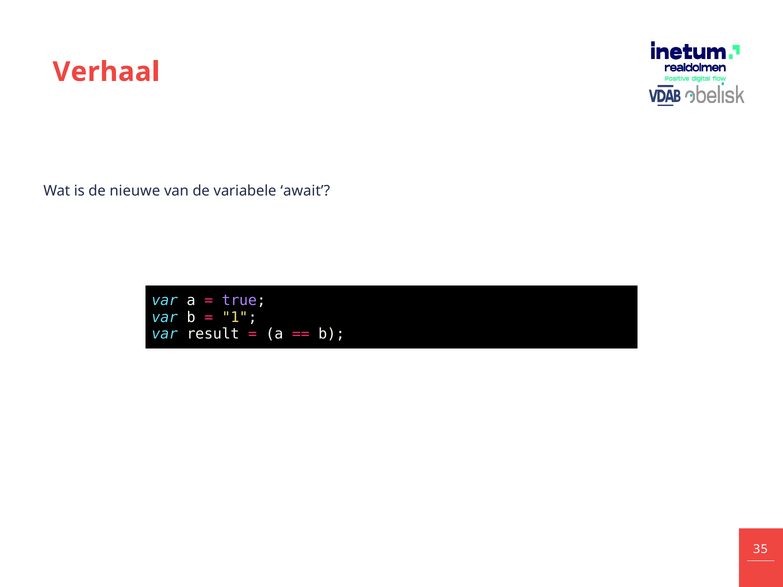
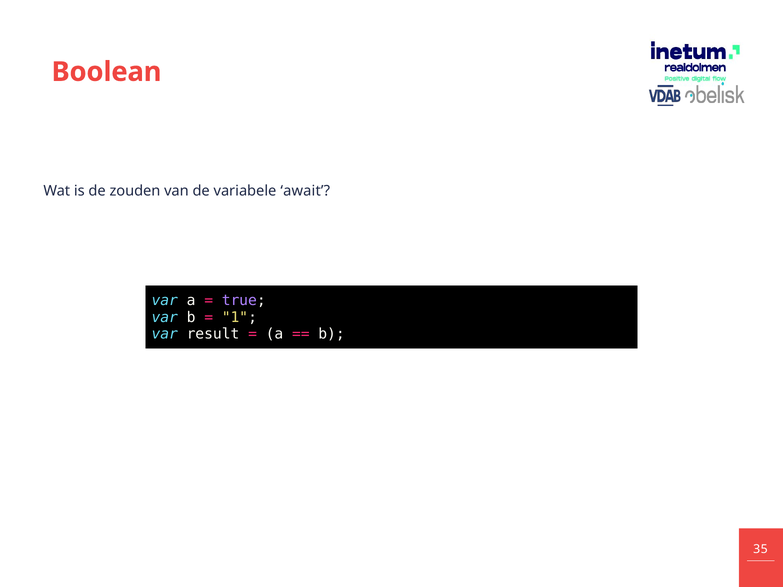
Verhaal: Verhaal -> Boolean
nieuwe: nieuwe -> zouden
